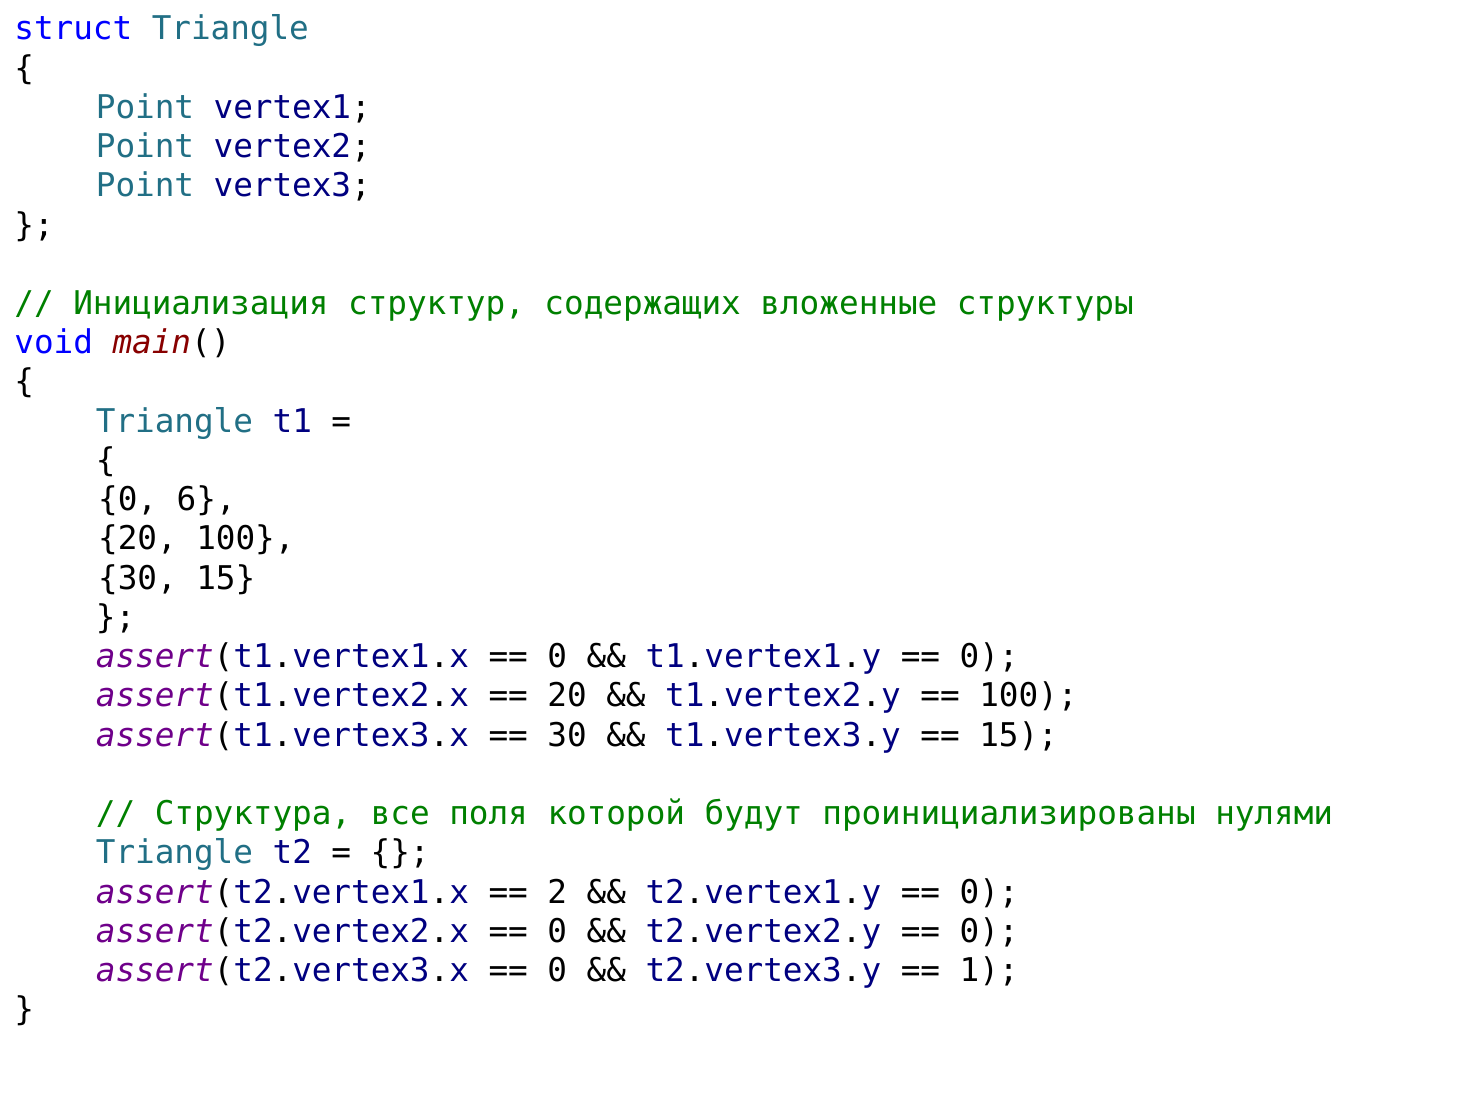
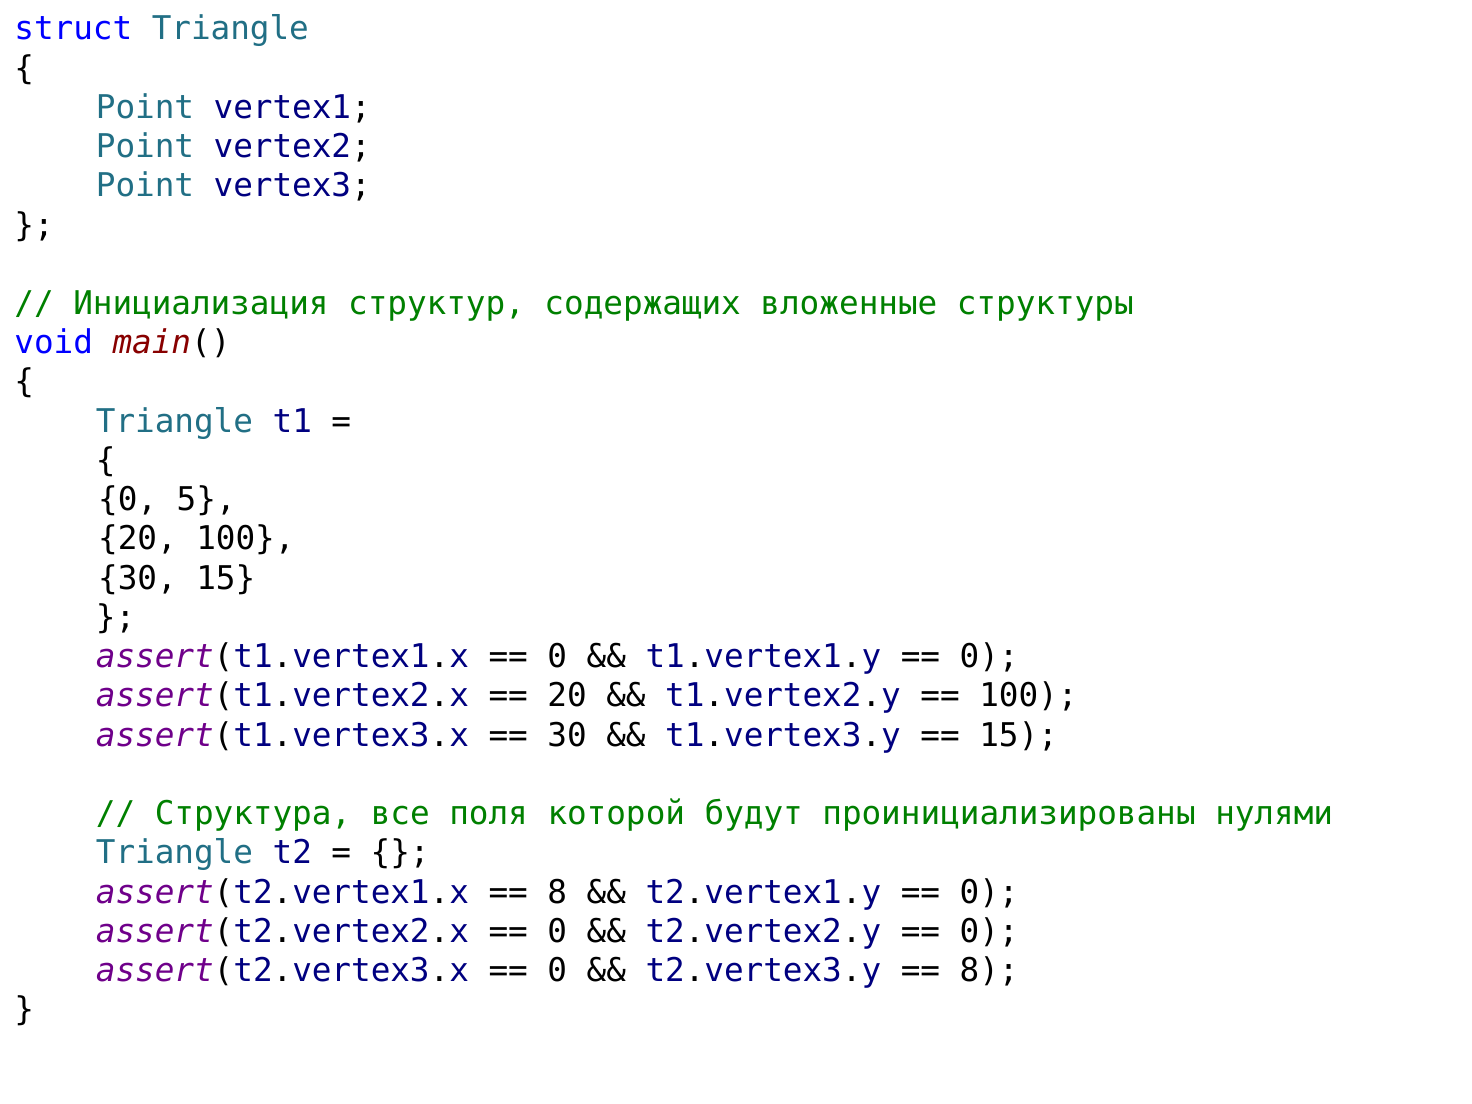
6: 6 -> 5
2 at (557, 892): 2 -> 8
1 at (989, 971): 1 -> 8
